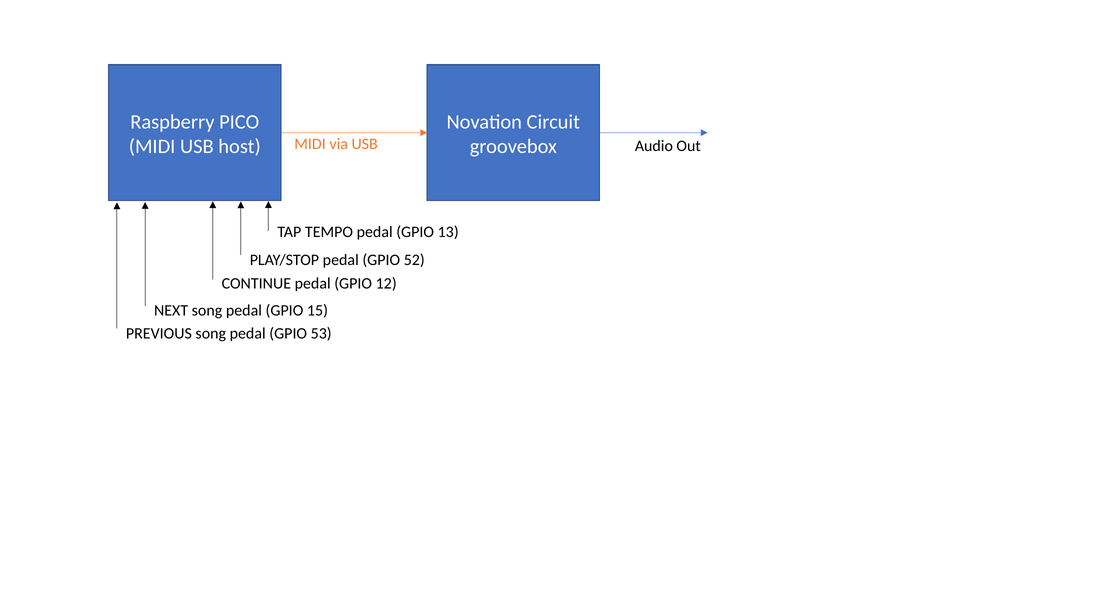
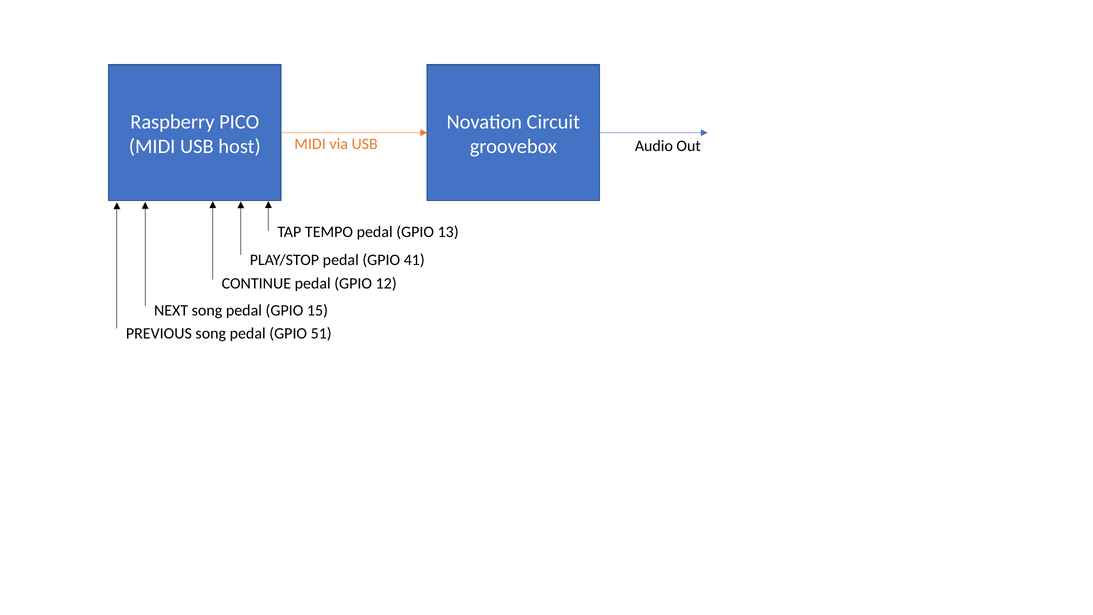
52: 52 -> 41
53: 53 -> 51
